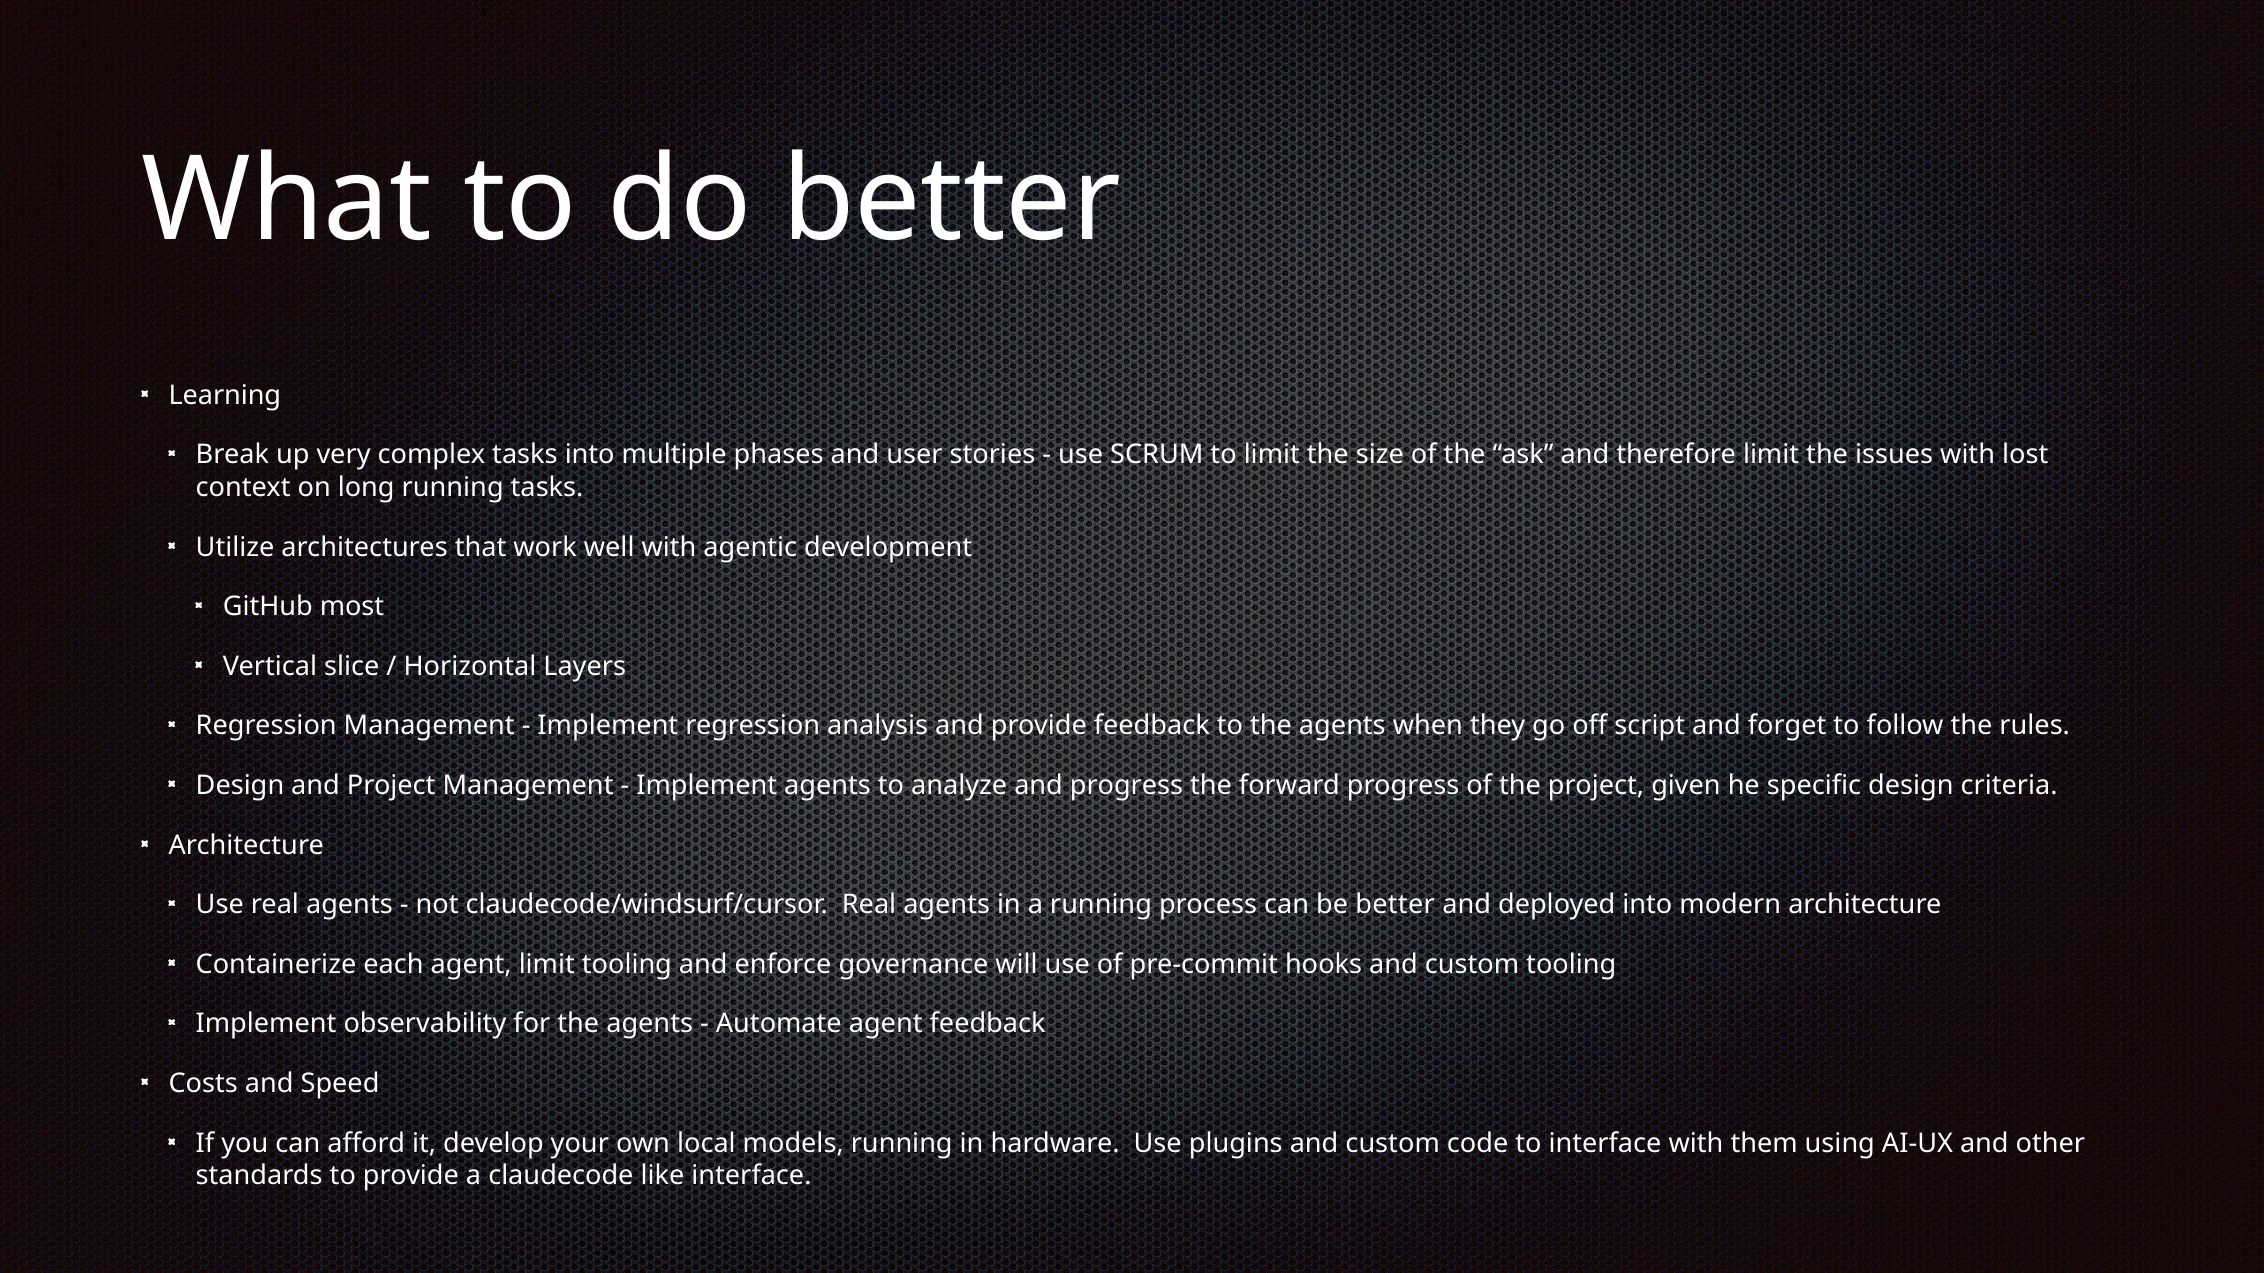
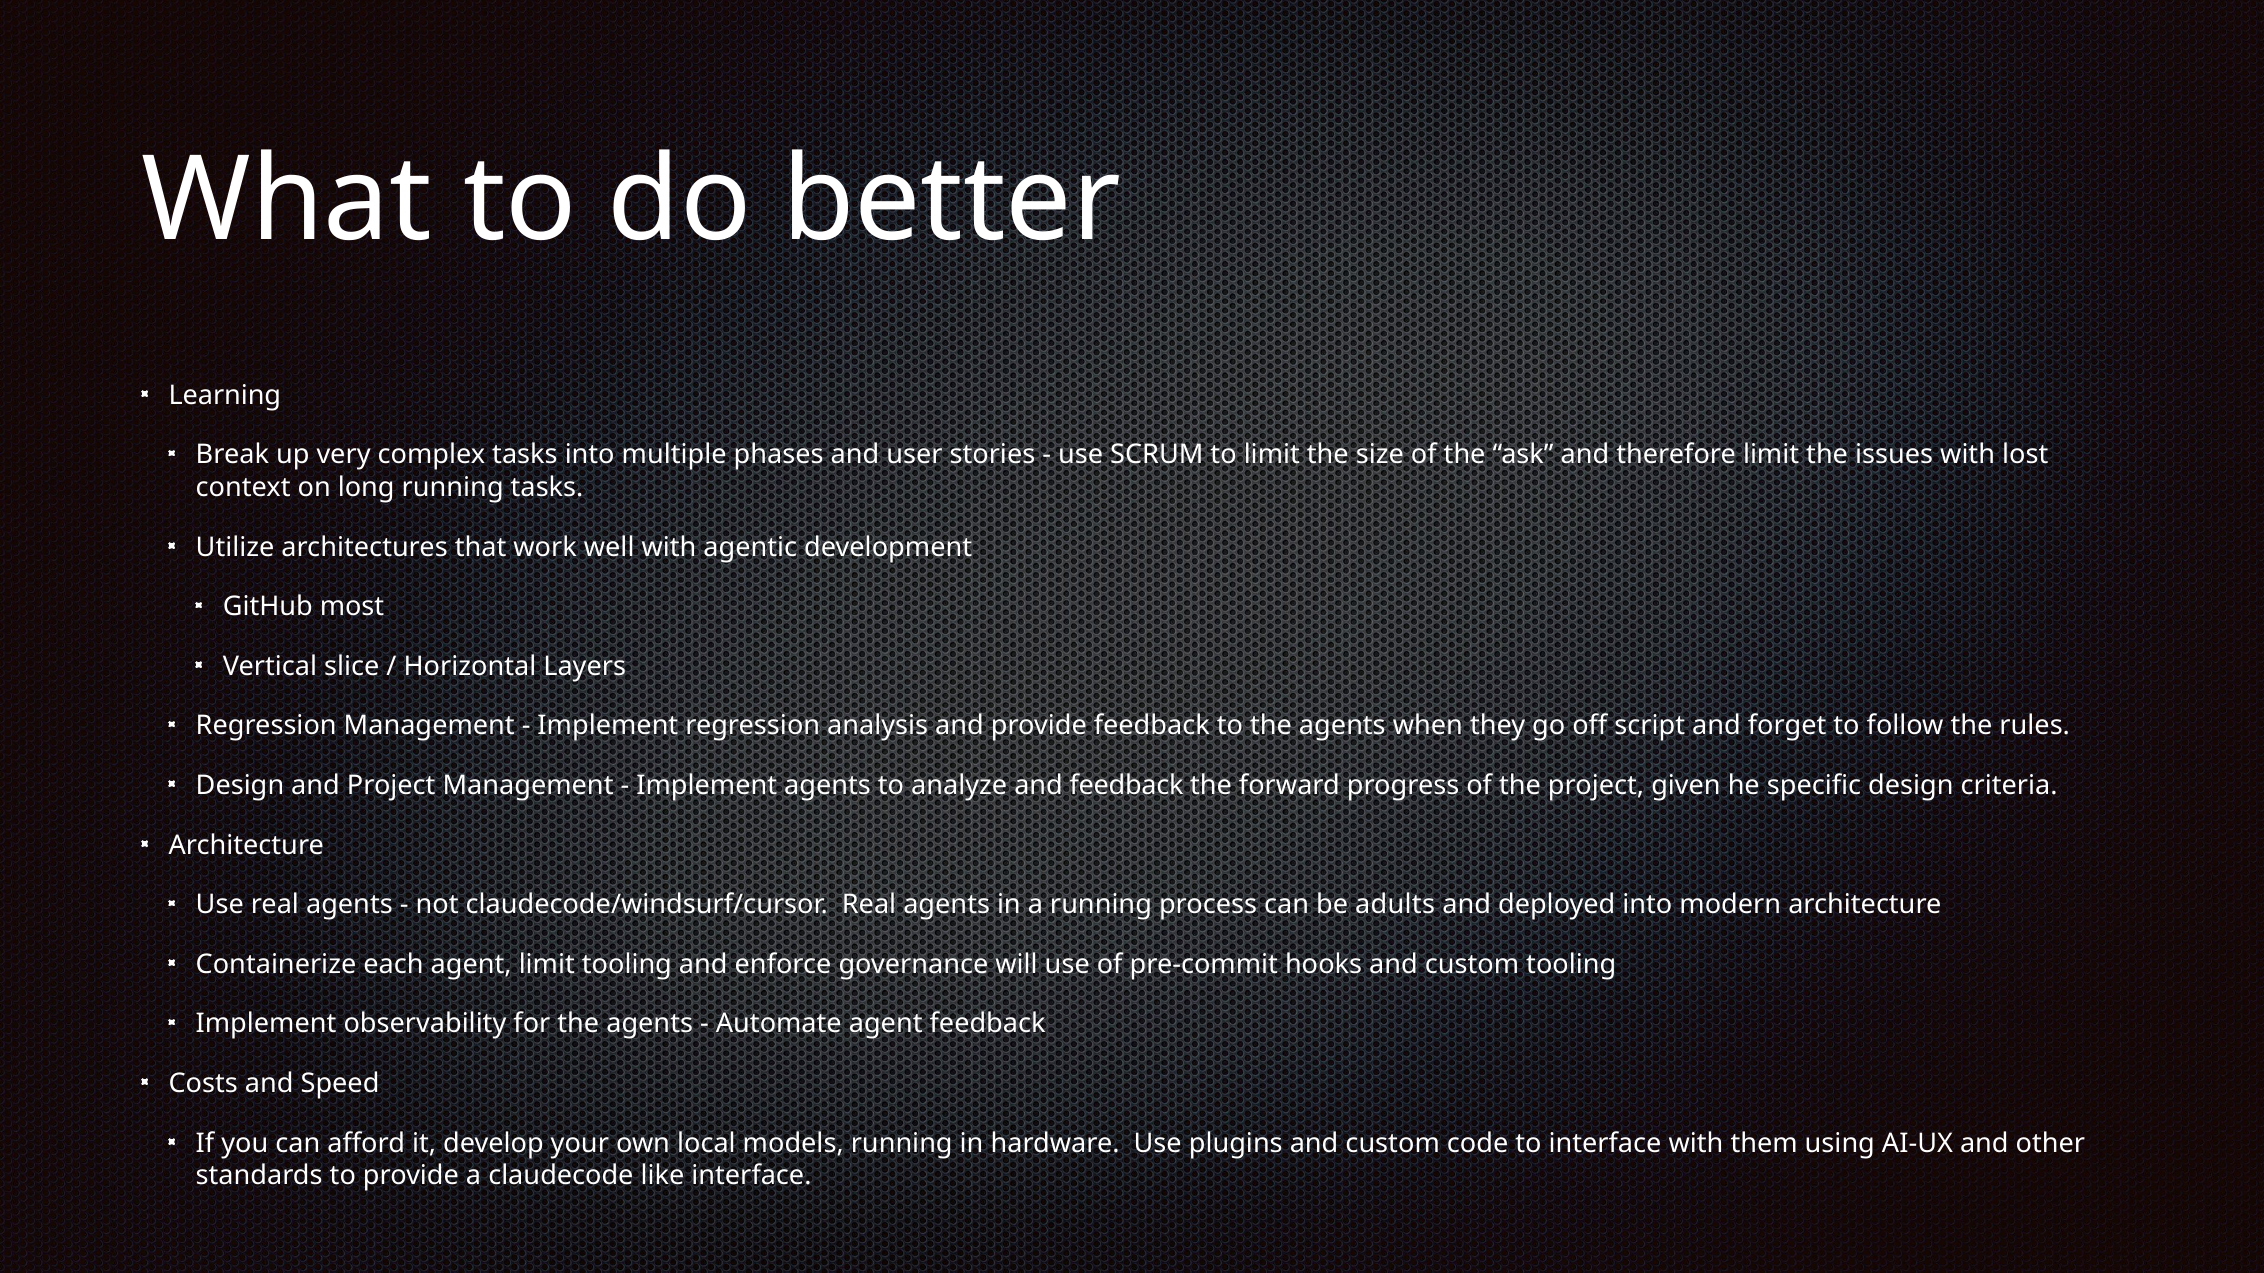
and progress: progress -> feedback
be better: better -> adults
